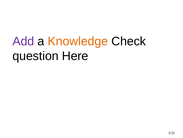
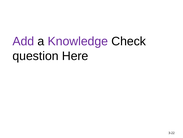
Knowledge colour: orange -> purple
